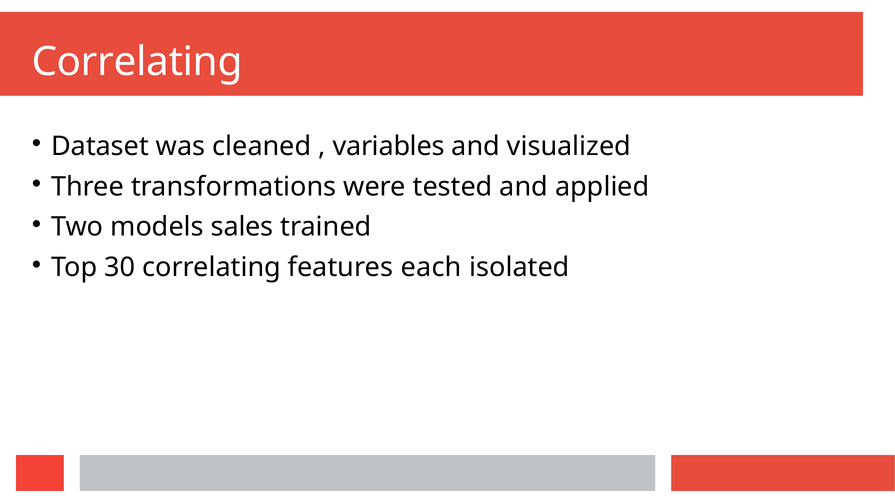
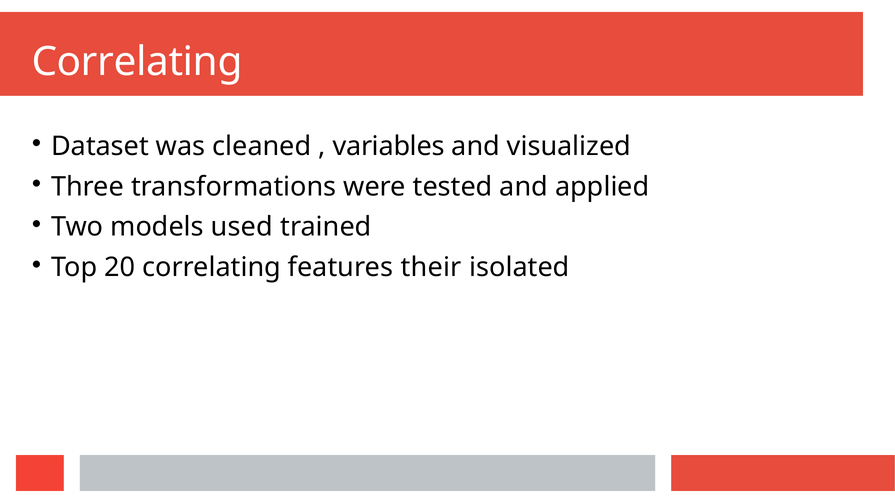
sales: sales -> used
30: 30 -> 20
each: each -> their
